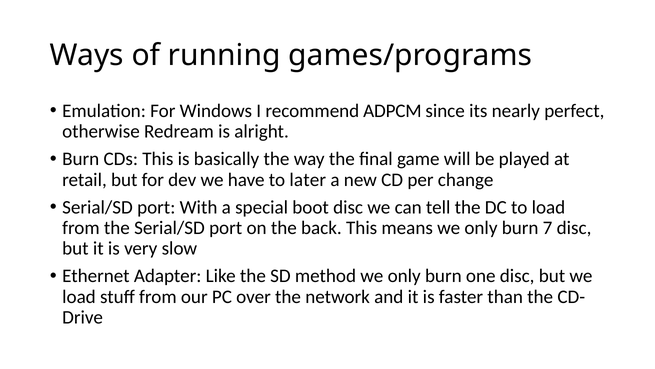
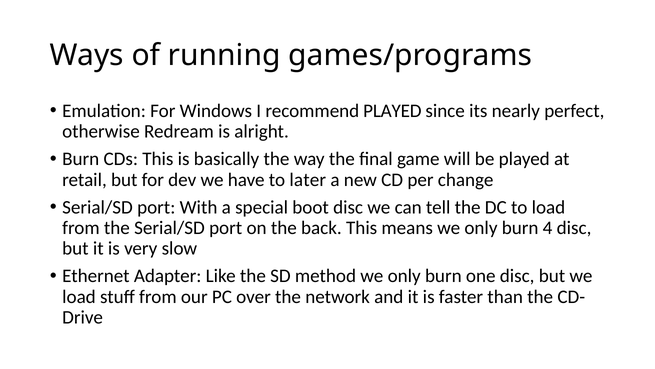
recommend ADPCM: ADPCM -> PLAYED
7: 7 -> 4
